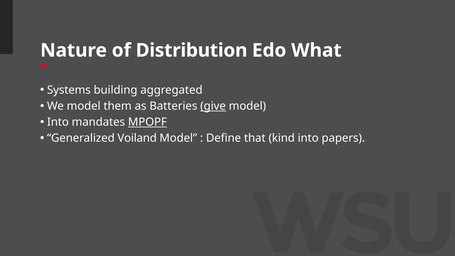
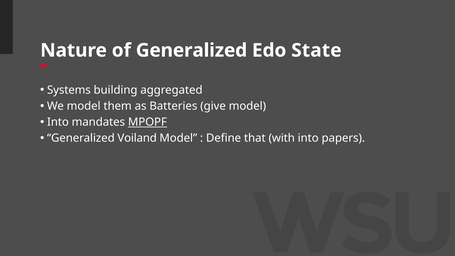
of Distribution: Distribution -> Generalized
What: What -> State
give underline: present -> none
kind: kind -> with
